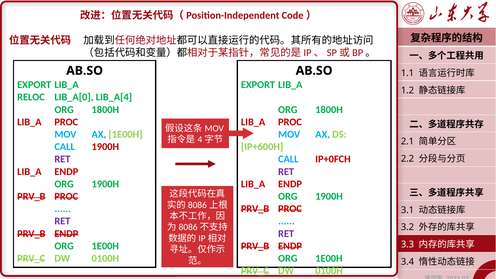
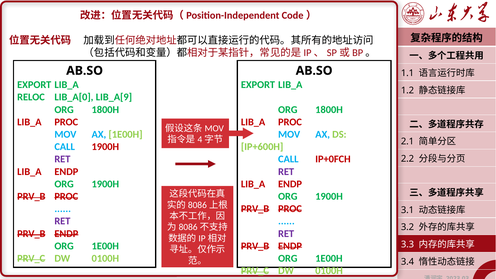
LIB_A[4: LIB_A[4 -> LIB_A[9
